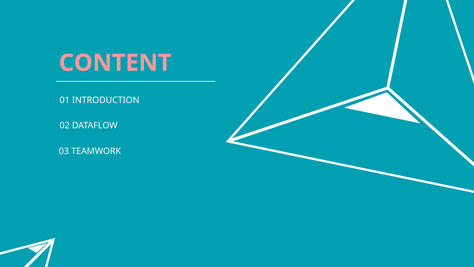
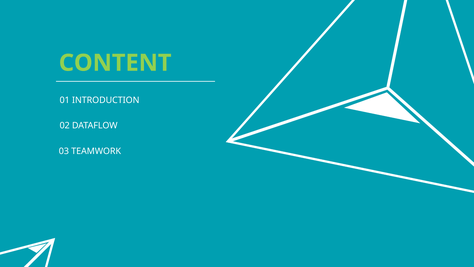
CONTENT colour: pink -> light green
